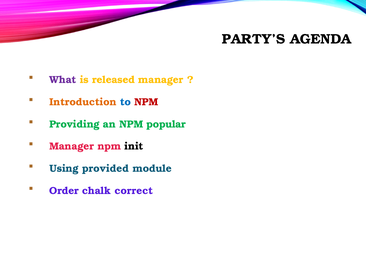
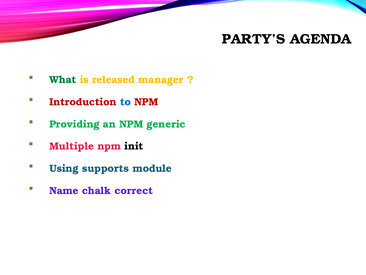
What colour: purple -> green
Introduction colour: orange -> red
popular: popular -> generic
Manager at (72, 146): Manager -> Multiple
provided: provided -> supports
Order: Order -> Name
